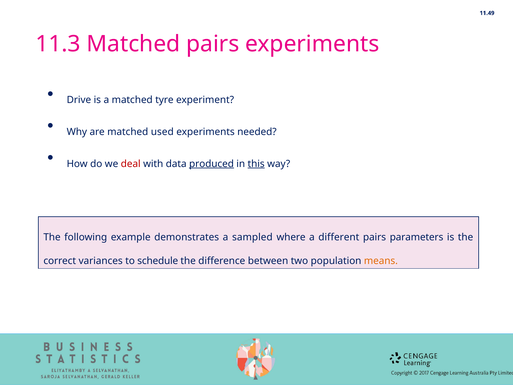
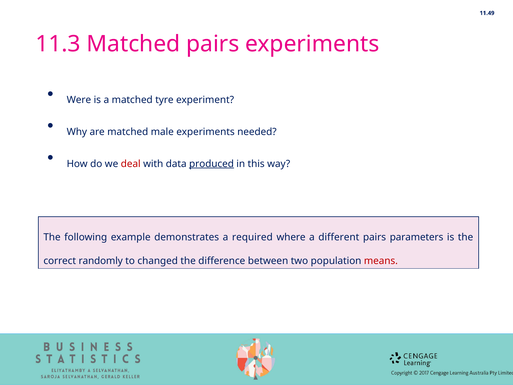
Drive: Drive -> Were
used: used -> male
this underline: present -> none
sampled: sampled -> required
variances: variances -> randomly
schedule: schedule -> changed
means colour: orange -> red
